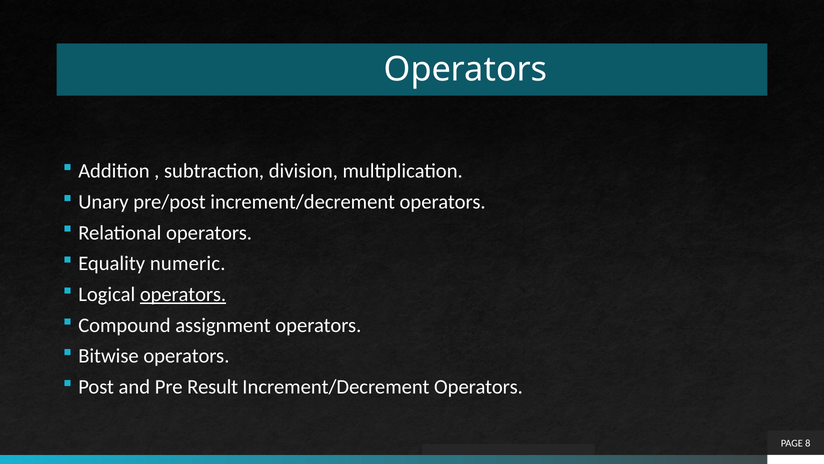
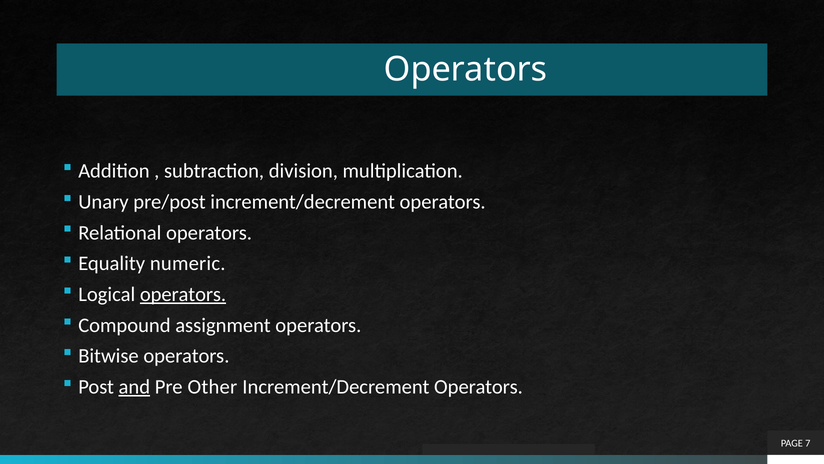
and underline: none -> present
Result: Result -> Other
8: 8 -> 7
